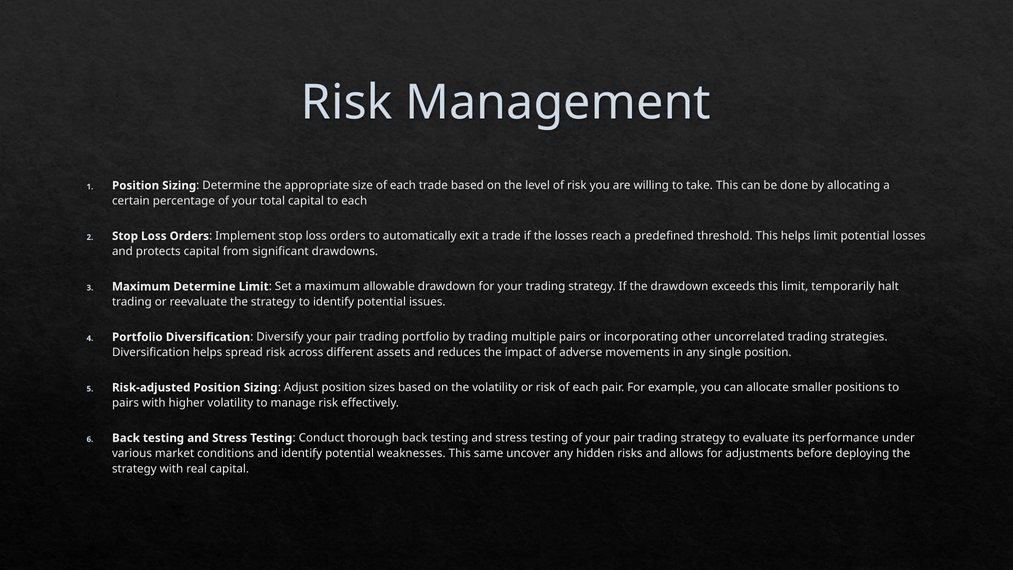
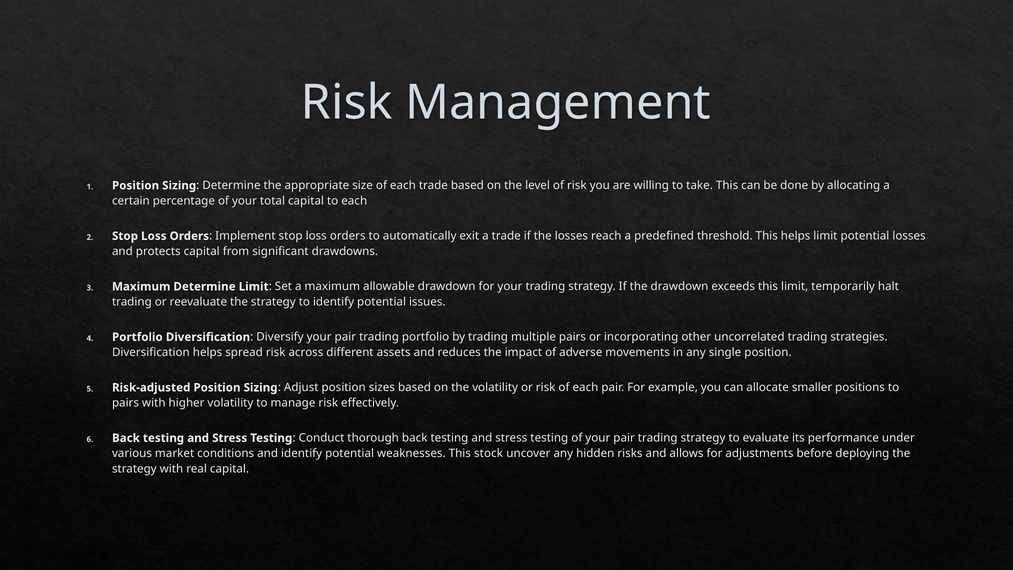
same: same -> stock
